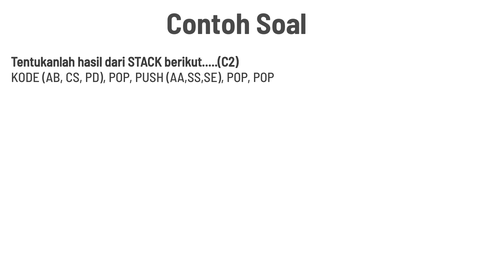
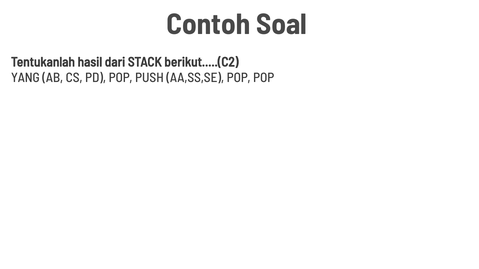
KODE: KODE -> YANG
